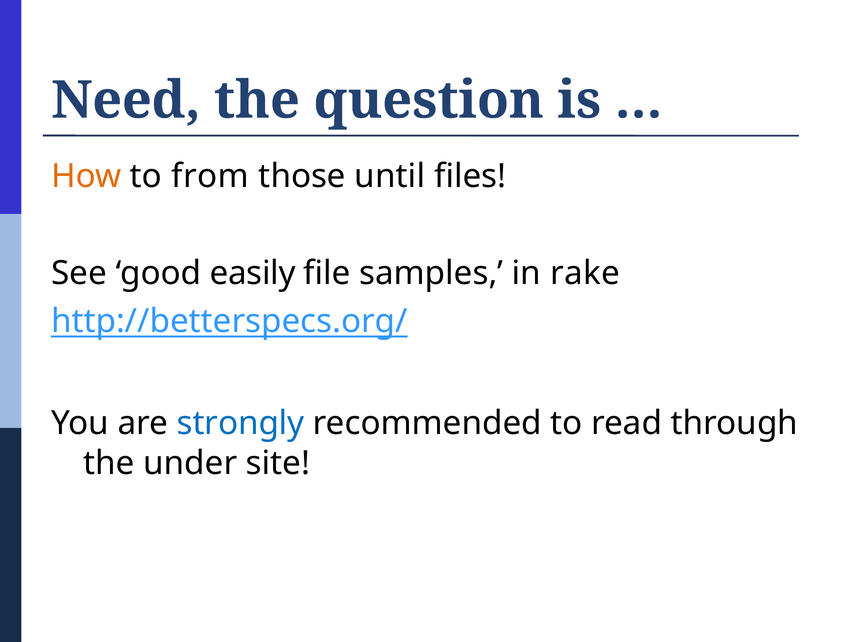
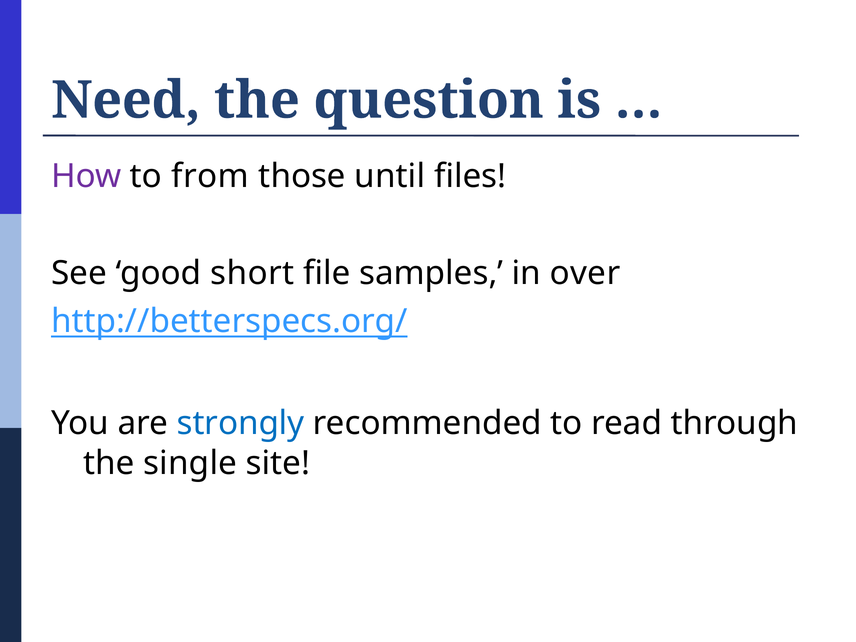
How colour: orange -> purple
easily: easily -> short
rake: rake -> over
under: under -> single
